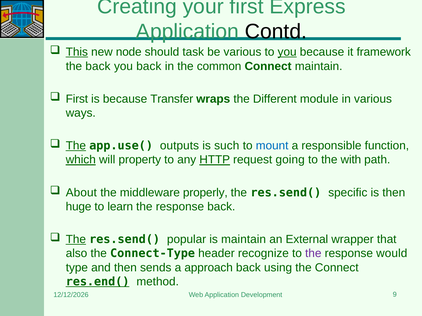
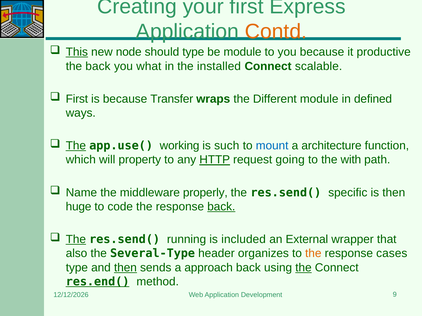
Contd colour: black -> orange
should task: task -> type
be various: various -> module
you at (287, 52) underline: present -> none
framework: framework -> productive
you back: back -> what
common: common -> installed
Connect maintain: maintain -> scalable
in various: various -> defined
outputs: outputs -> working
responsible: responsible -> architecture
which underline: present -> none
About: About -> Name
learn: learn -> code
back at (221, 207) underline: none -> present
popular: popular -> running
is maintain: maintain -> included
Connect-Type: Connect-Type -> Several-Type
recognize: recognize -> organizes
the at (313, 254) colour: purple -> orange
would: would -> cases
then at (125, 268) underline: none -> present
the at (303, 268) underline: none -> present
